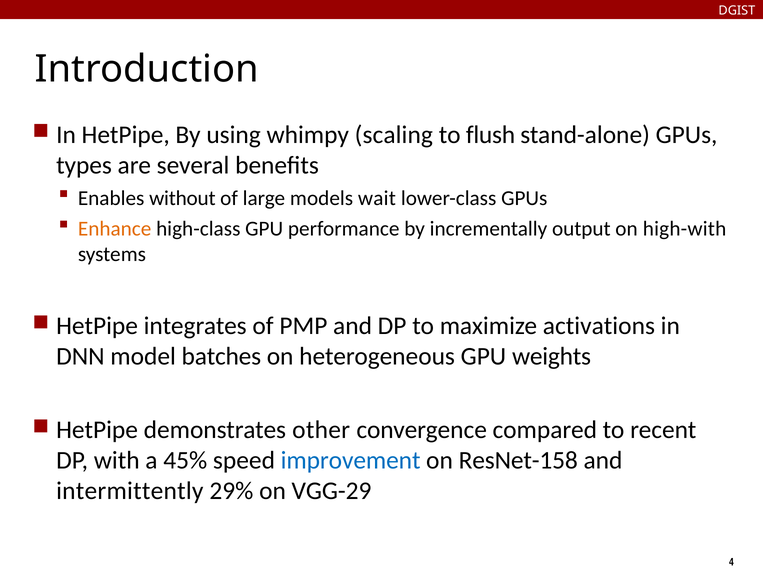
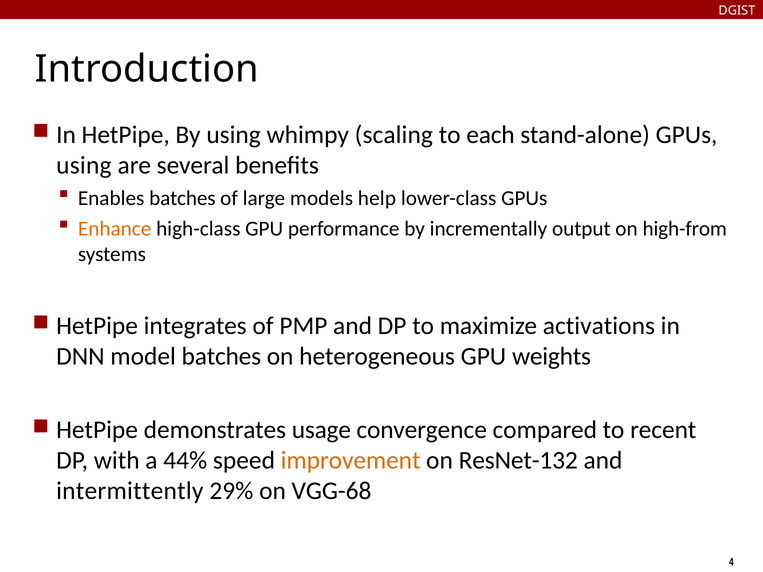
flush: flush -> each
types at (84, 165): types -> using
Enables without: without -> batches
wait: wait -> help
high-with: high-with -> high-from
other: other -> usage
45%: 45% -> 44%
improvement colour: blue -> orange
ResNet-158: ResNet-158 -> ResNet-132
VGG-29: VGG-29 -> VGG-68
